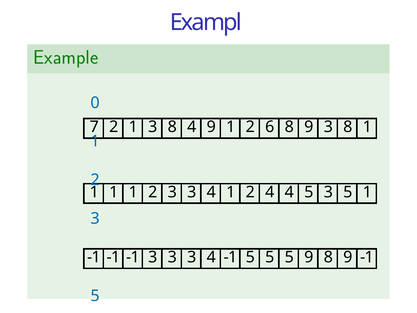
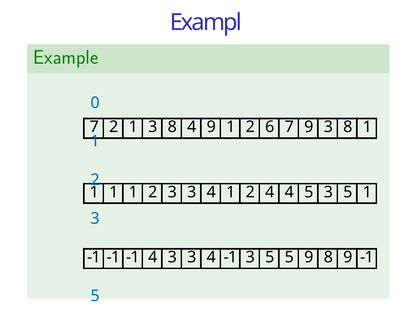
2 6 8: 8 -> 7
-1 3: 3 -> 4
-1 5: 5 -> 3
